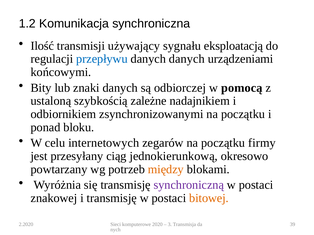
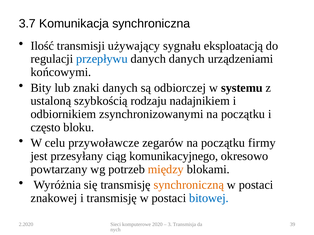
1.2: 1.2 -> 3.7
pomocą: pomocą -> systemu
zależne: zależne -> rodzaju
ponad: ponad -> często
internetowych: internetowych -> przywoławcze
jednokierunkową: jednokierunkową -> komunikacyjnego
synchroniczną colour: purple -> orange
bitowej colour: orange -> blue
